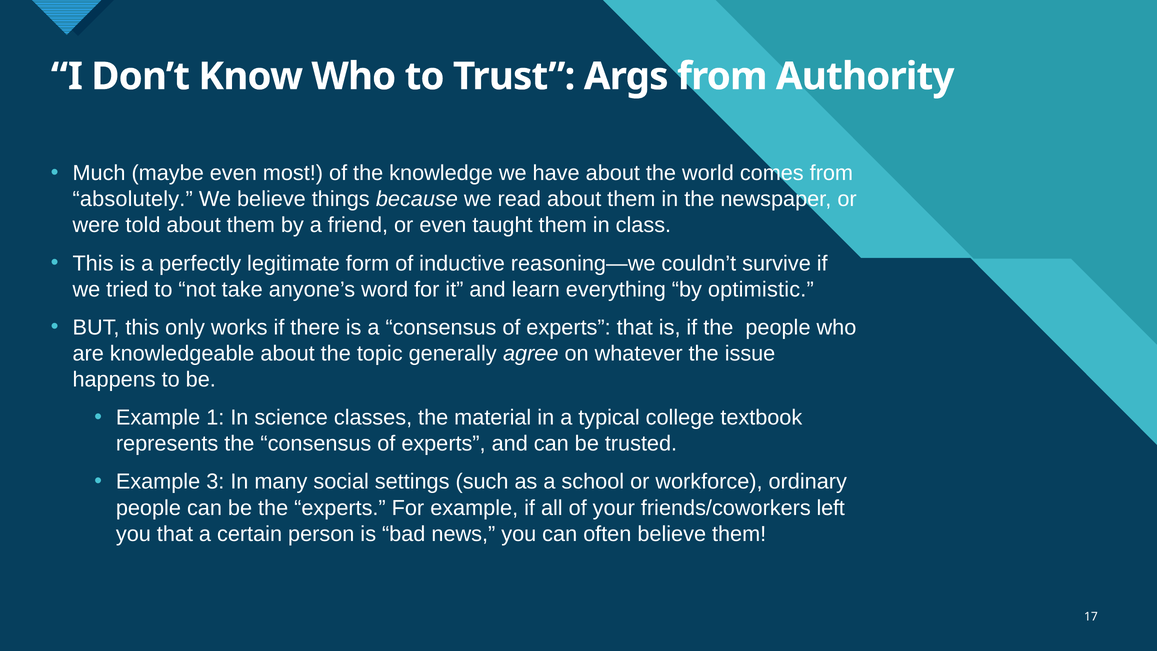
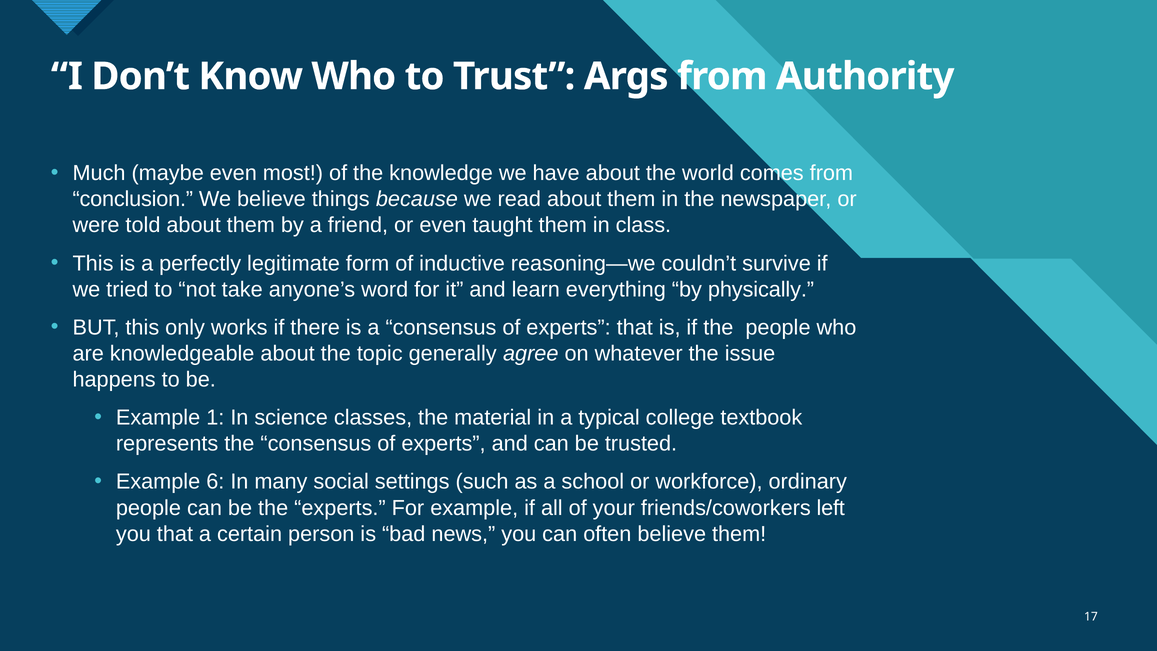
absolutely: absolutely -> conclusion
optimistic: optimistic -> physically
3: 3 -> 6
